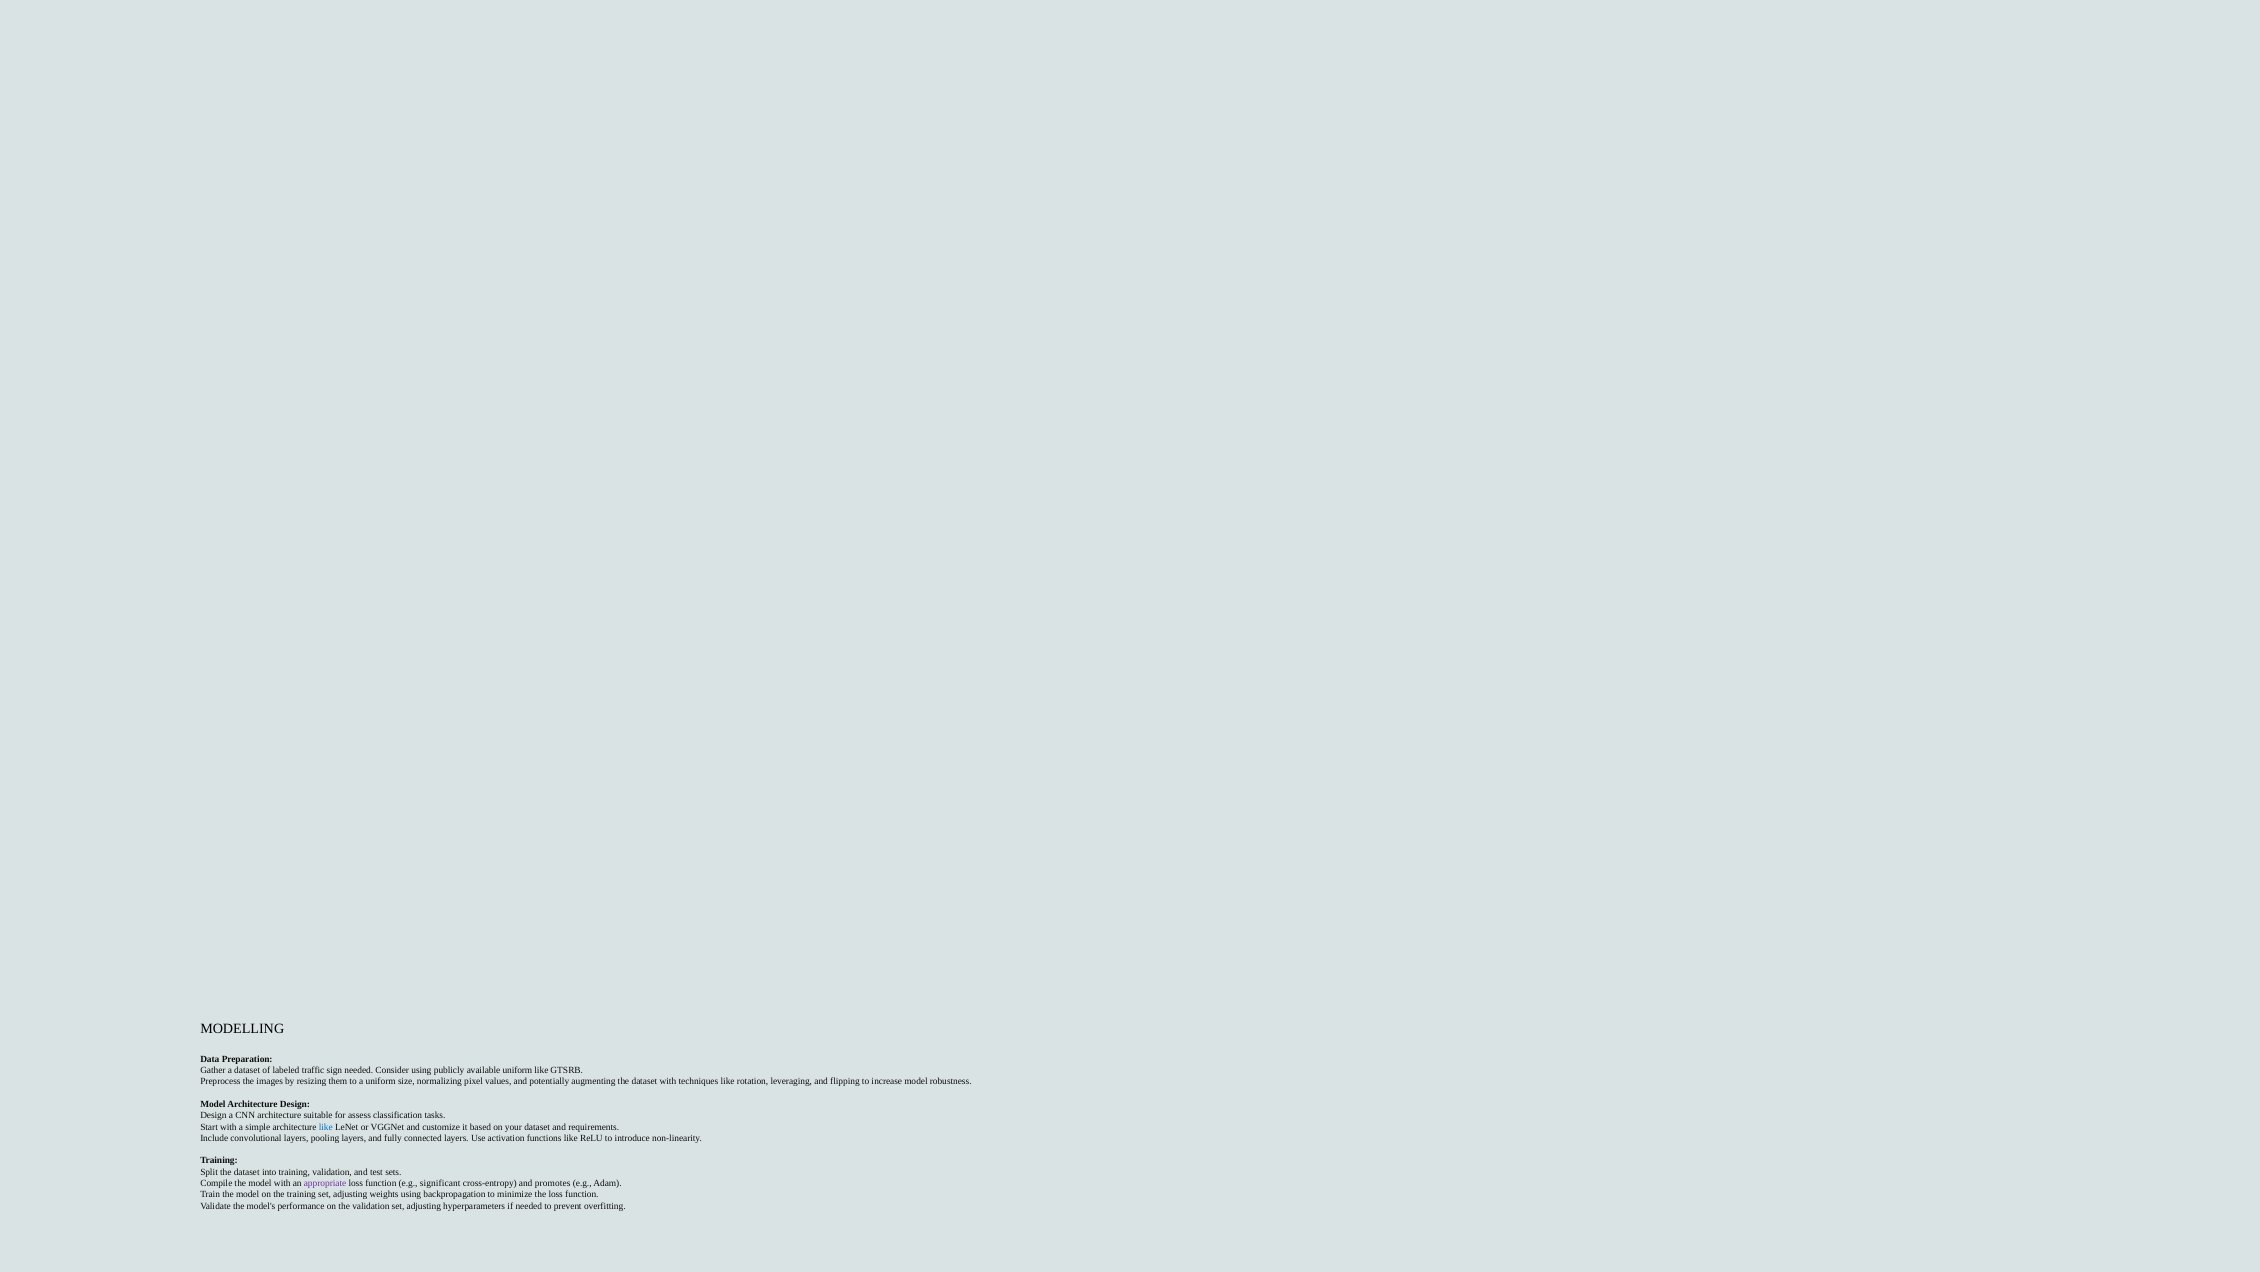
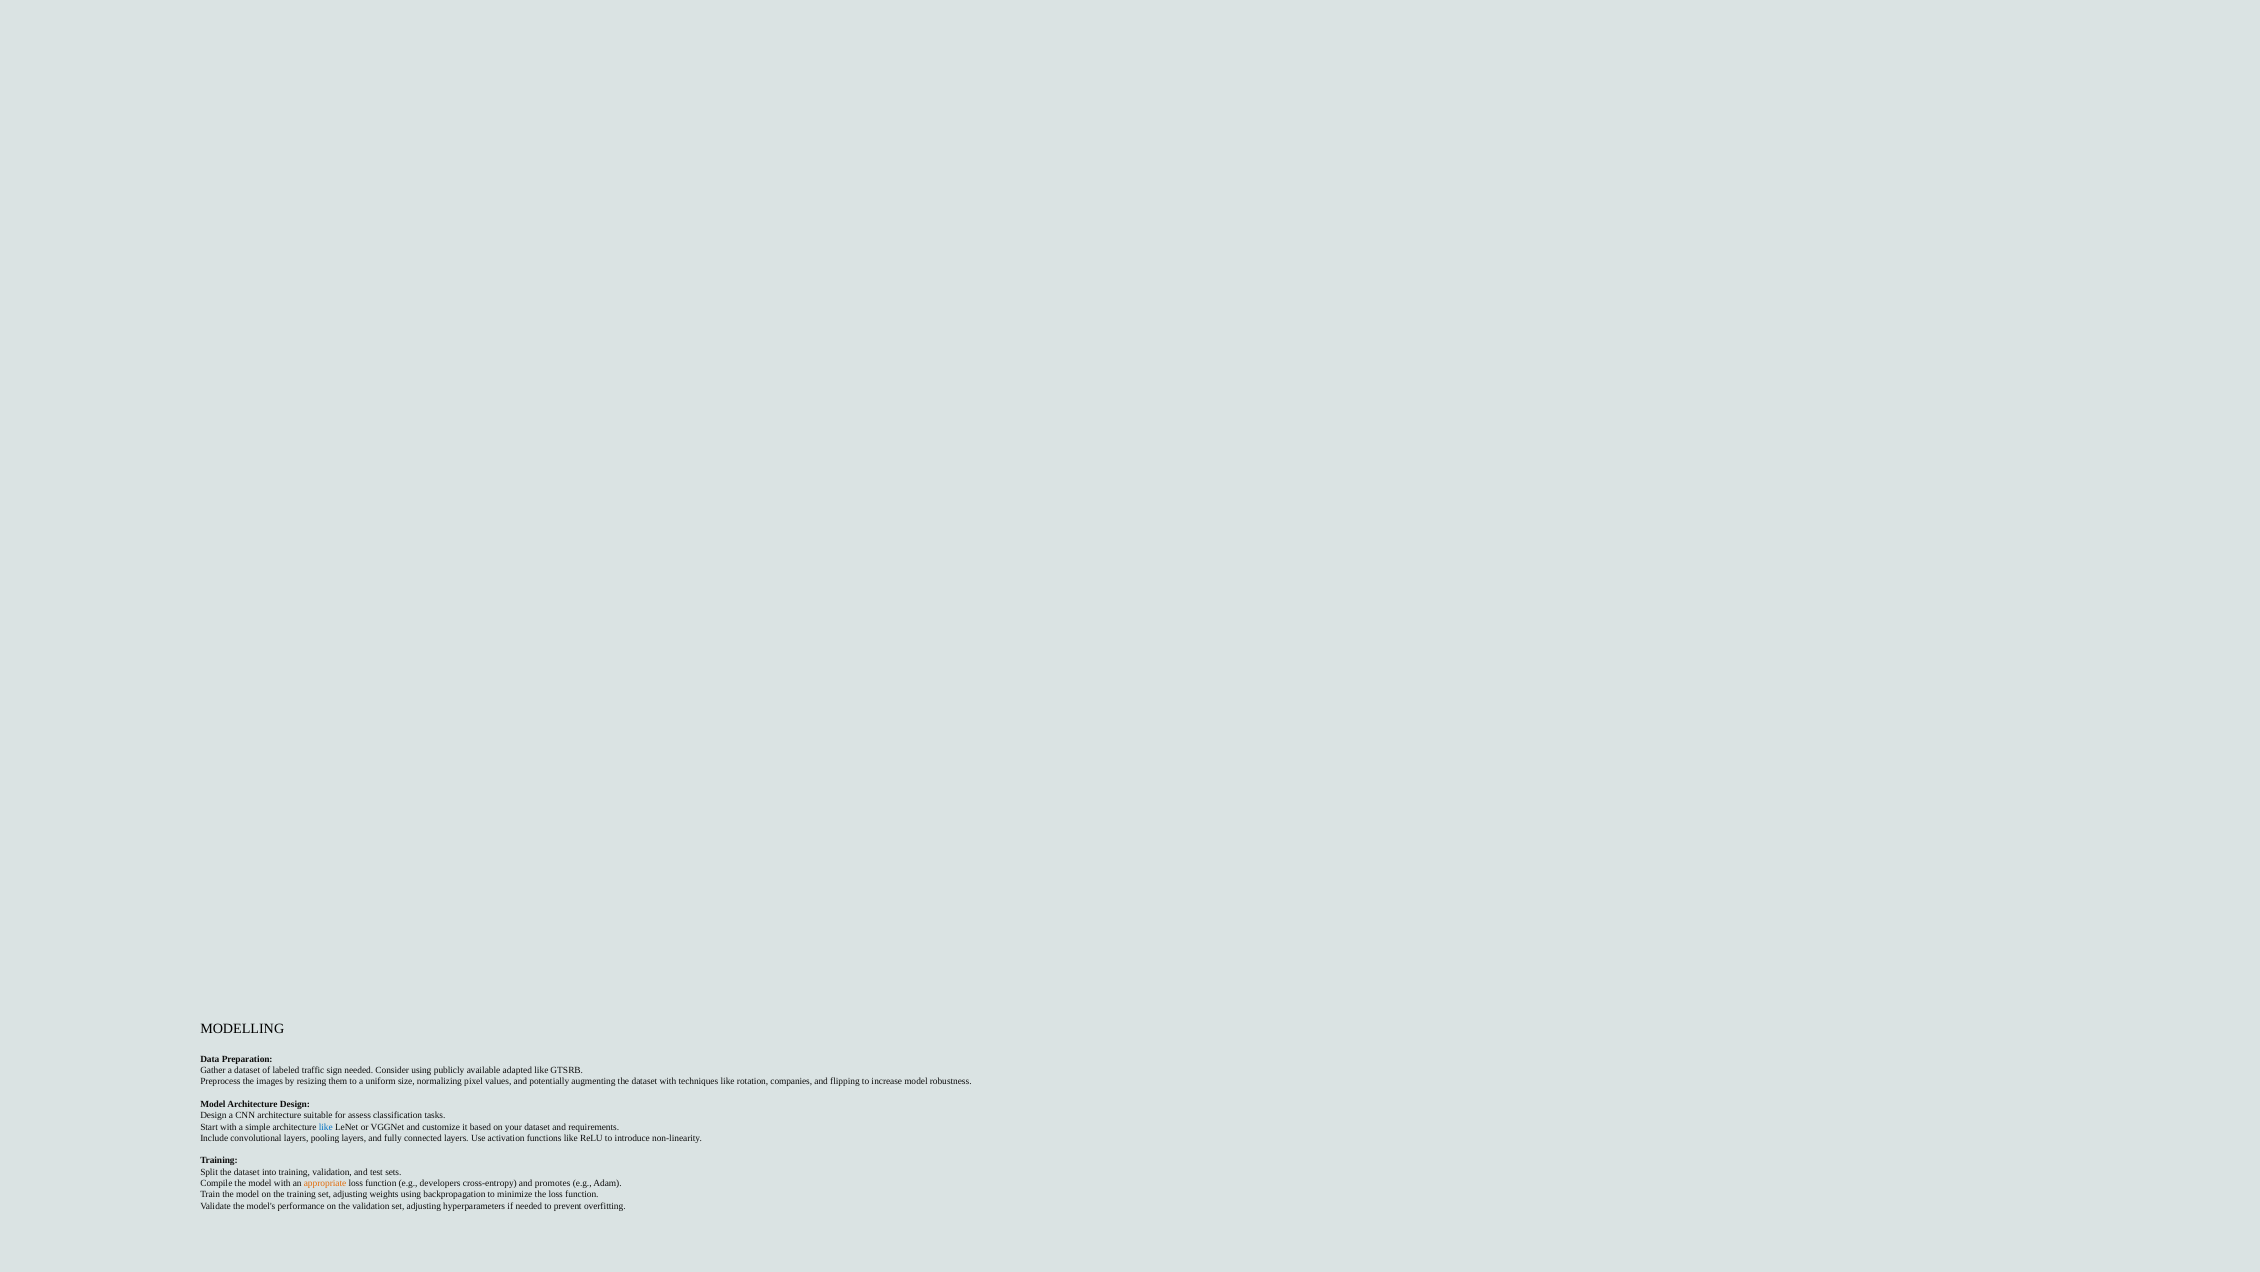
available uniform: uniform -> adapted
leveraging: leveraging -> companies
appropriate colour: purple -> orange
significant: significant -> developers
